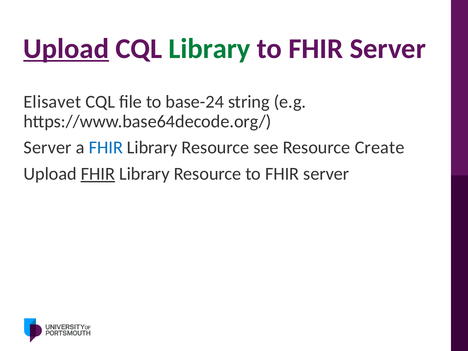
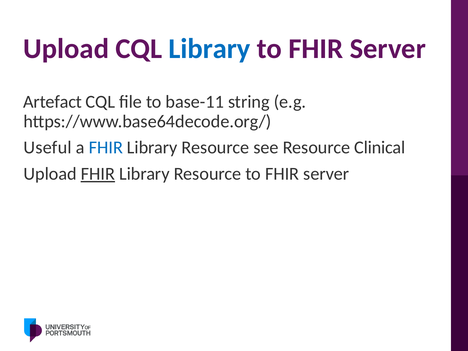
Upload at (66, 49) underline: present -> none
Library at (210, 49) colour: green -> blue
Elisavet: Elisavet -> Artefact
base-24: base-24 -> base-11
Server at (48, 148): Server -> Useful
Create: Create -> Clinical
